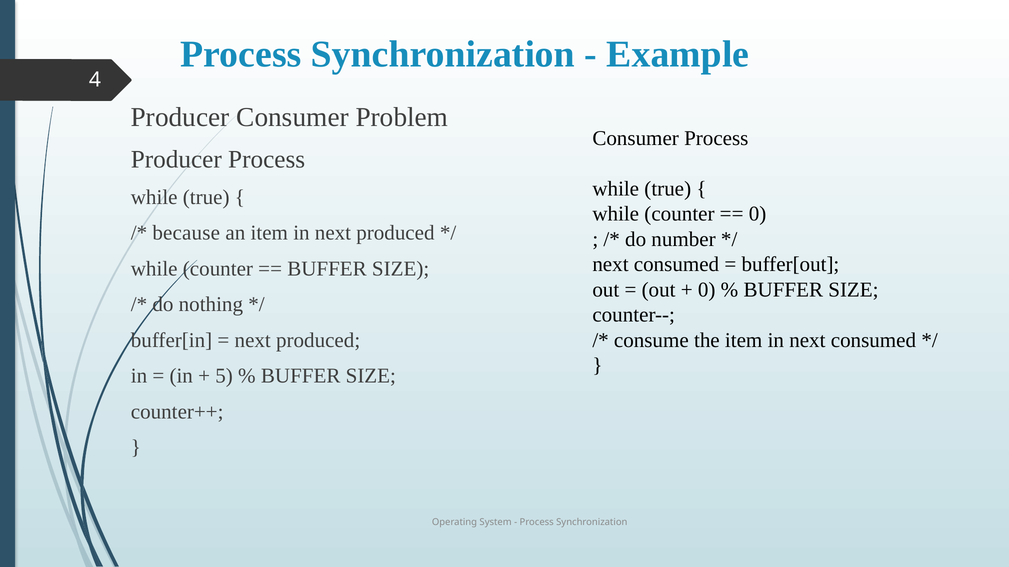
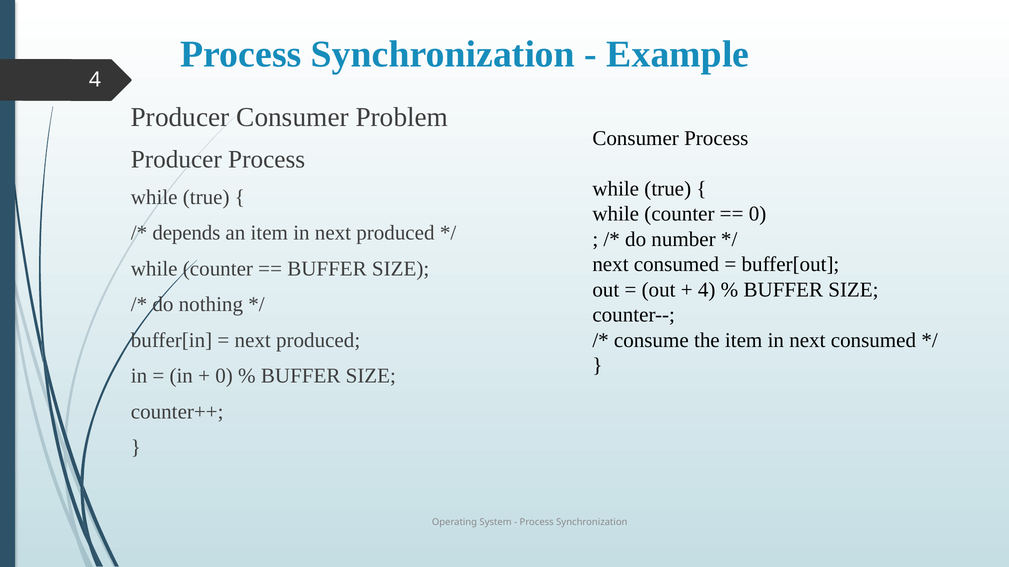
because: because -> depends
0 at (707, 290): 0 -> 4
5 at (224, 376): 5 -> 0
